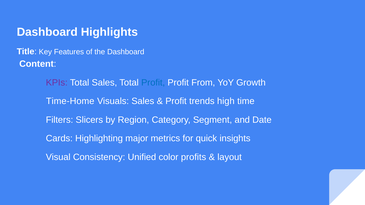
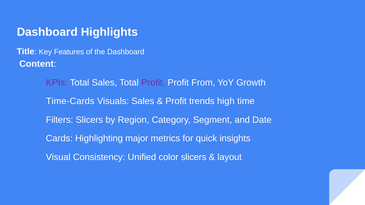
Profit at (153, 83) colour: blue -> purple
Time-Home: Time-Home -> Time-Cards
color profits: profits -> slicers
